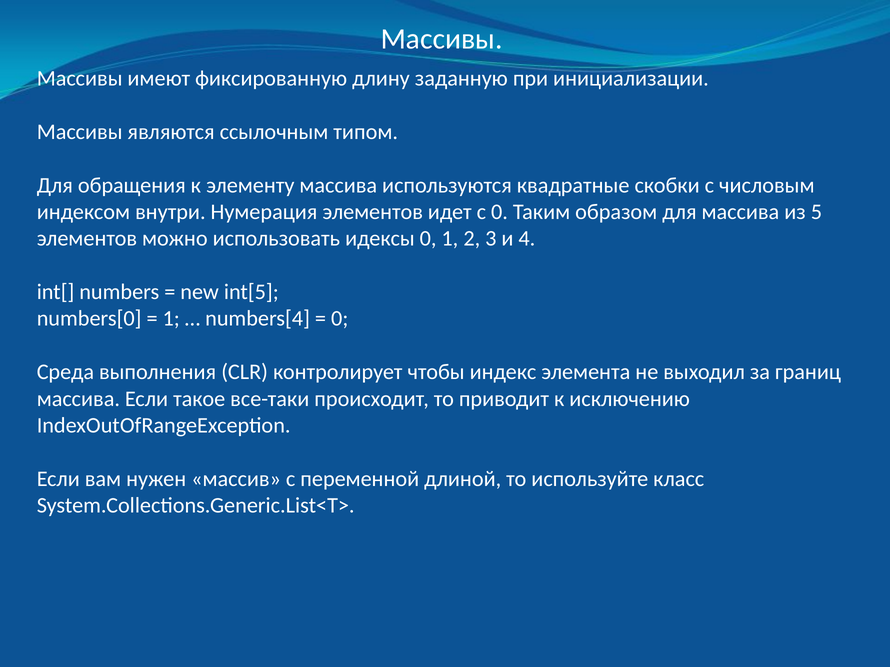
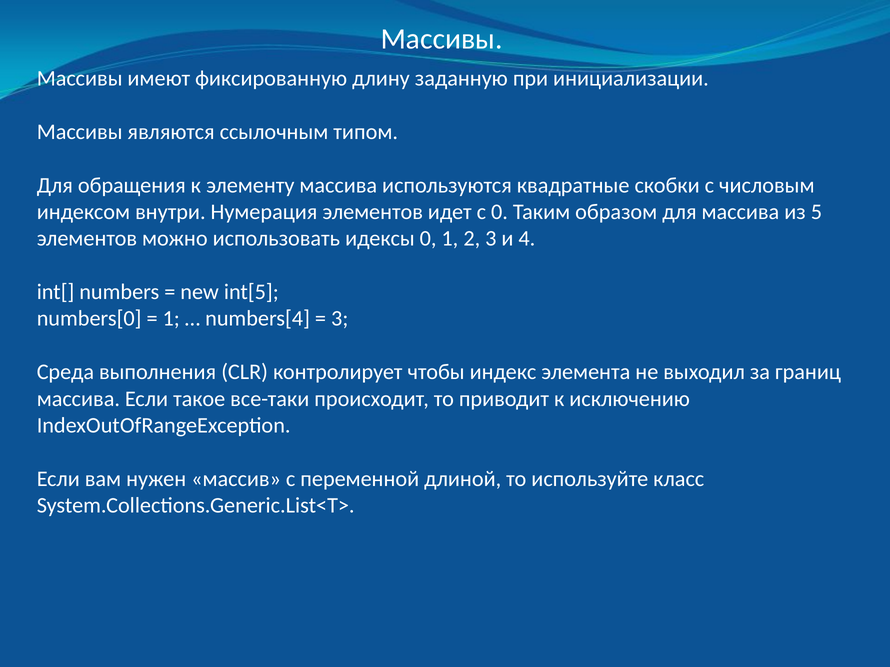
0 at (340, 319): 0 -> 3
